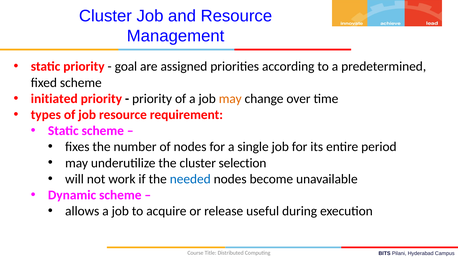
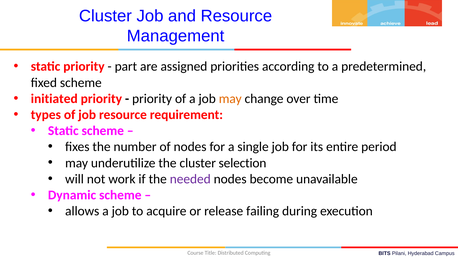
goal: goal -> part
needed colour: blue -> purple
useful: useful -> failing
